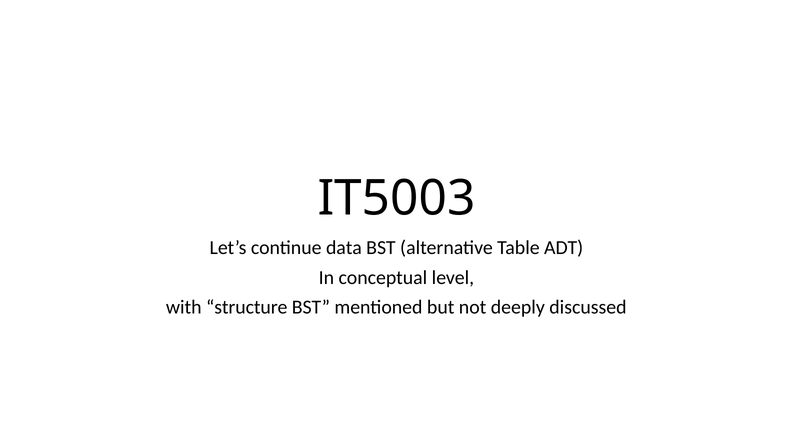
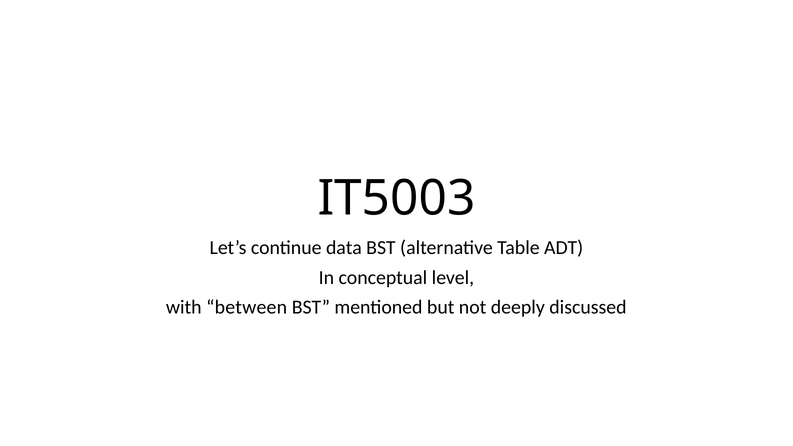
structure: structure -> between
